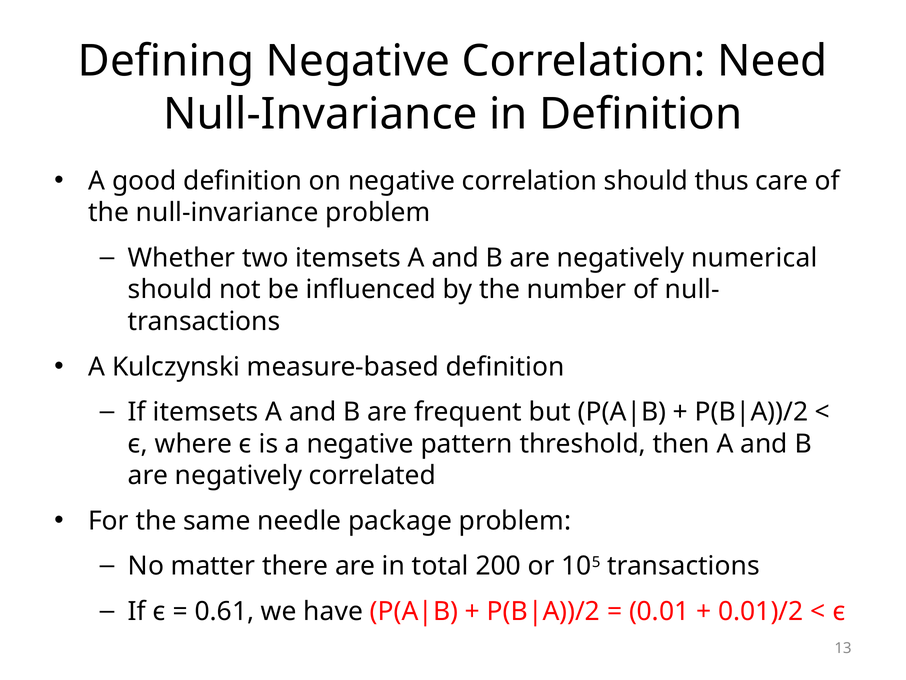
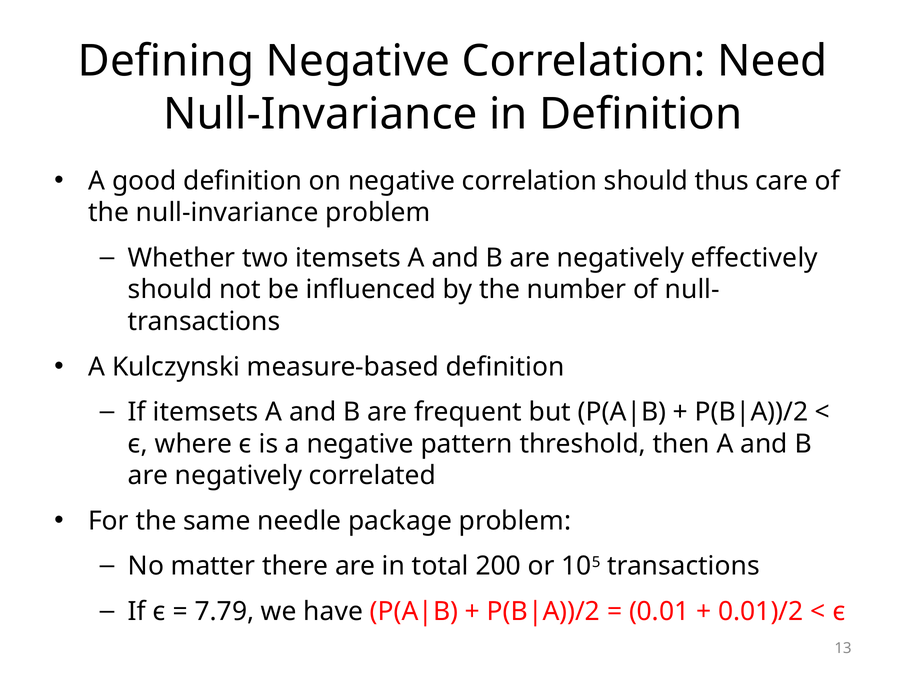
numerical: numerical -> effectively
0.61: 0.61 -> 7.79
